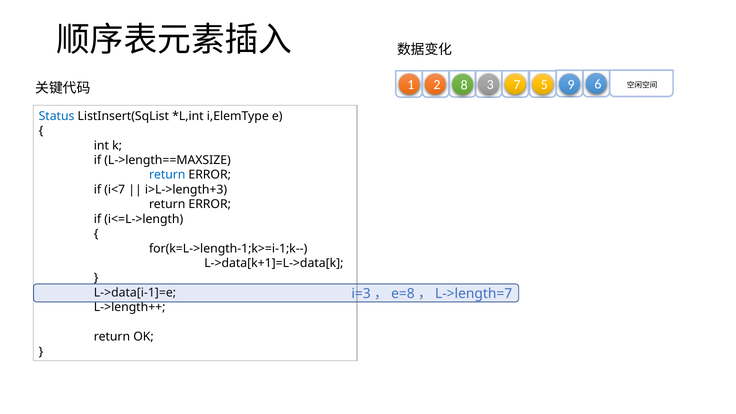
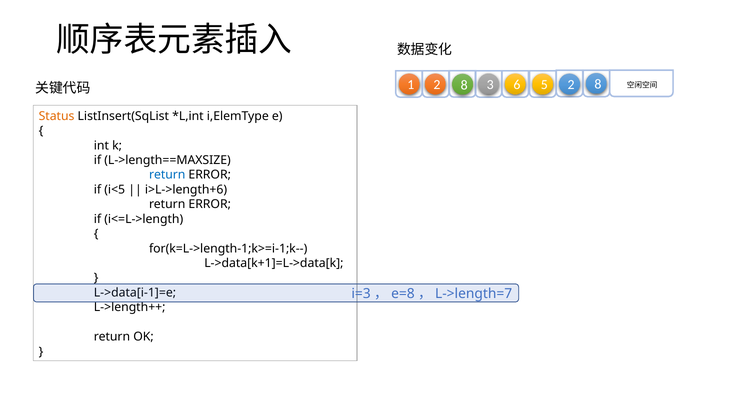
3 9: 9 -> 2
7: 7 -> 6
5 6: 6 -> 8
Status colour: blue -> orange
i<7: i<7 -> i<5
i>L->length+3: i>L->length+3 -> i>L->length+6
